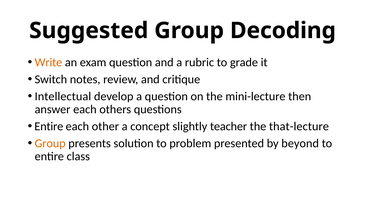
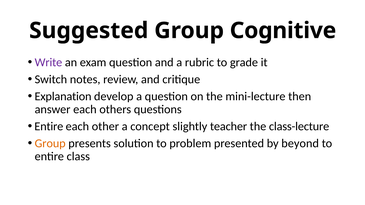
Decoding: Decoding -> Cognitive
Write colour: orange -> purple
Intellectual: Intellectual -> Explanation
that-lecture: that-lecture -> class-lecture
